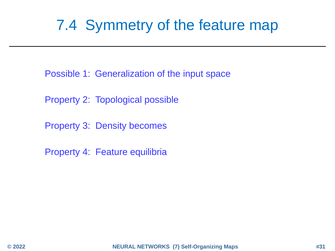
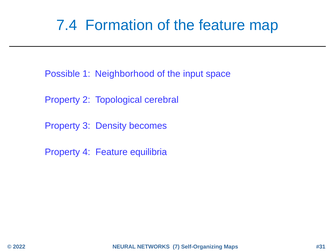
Symmetry: Symmetry -> Formation
Generalization: Generalization -> Neighborhood
Topological possible: possible -> cerebral
